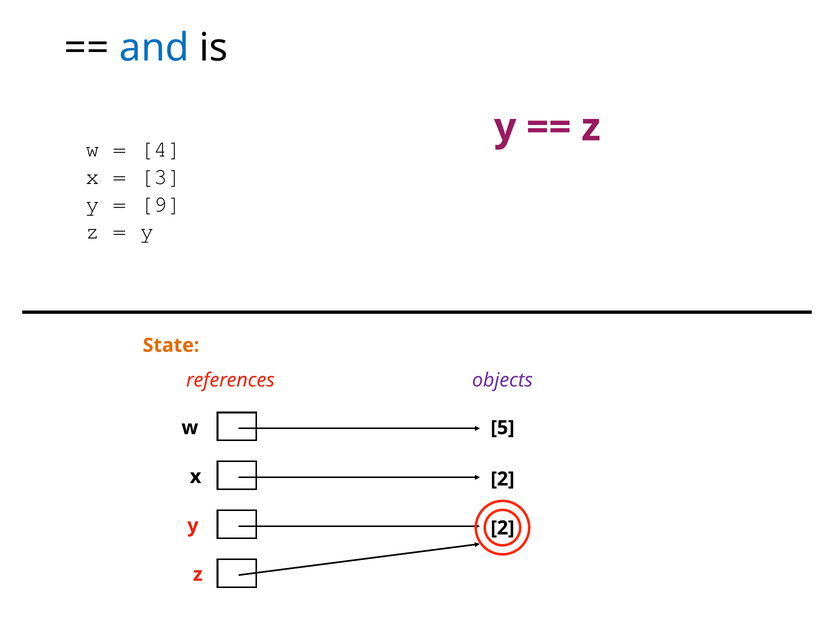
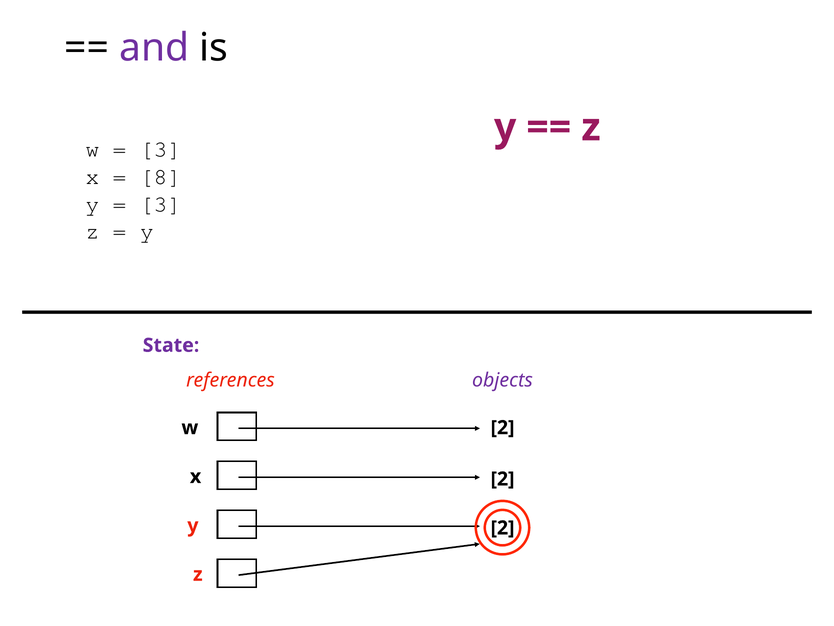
and colour: blue -> purple
4 at (161, 149): 4 -> 3
3: 3 -> 8
9 at (161, 204): 9 -> 3
State colour: orange -> purple
w 5: 5 -> 2
